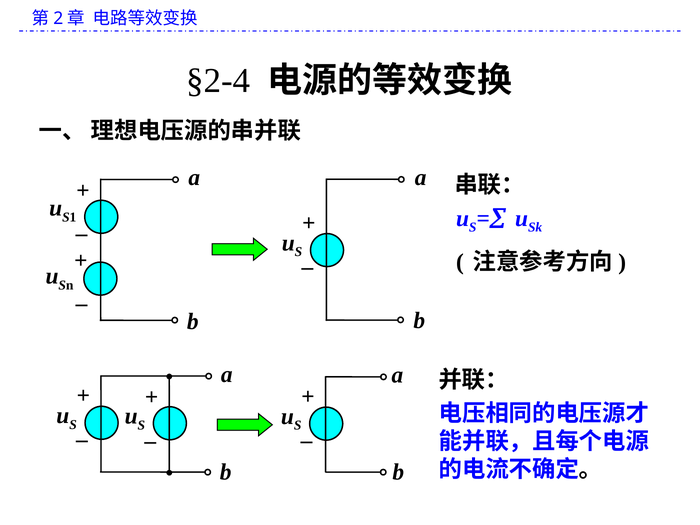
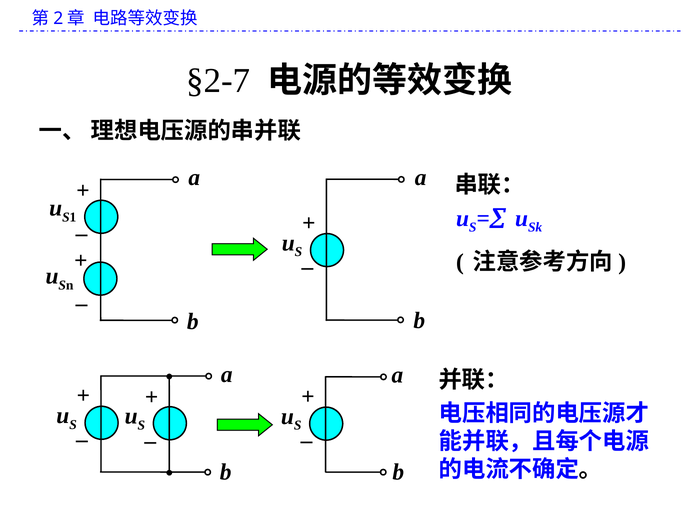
§2-4: §2-4 -> §2-7
